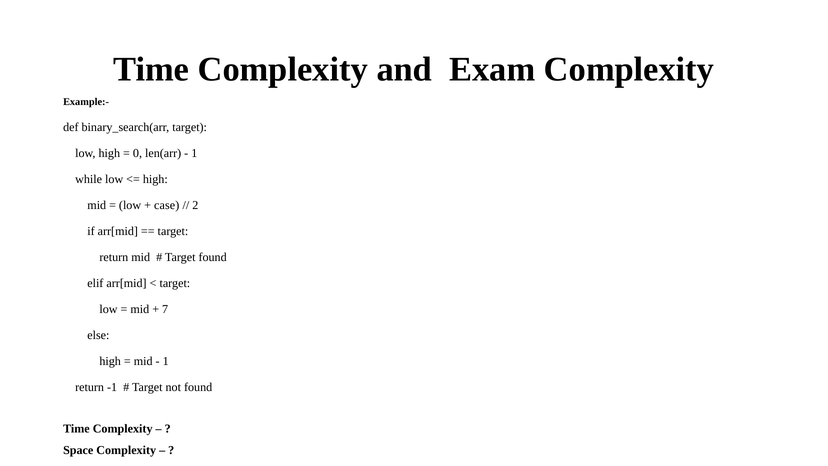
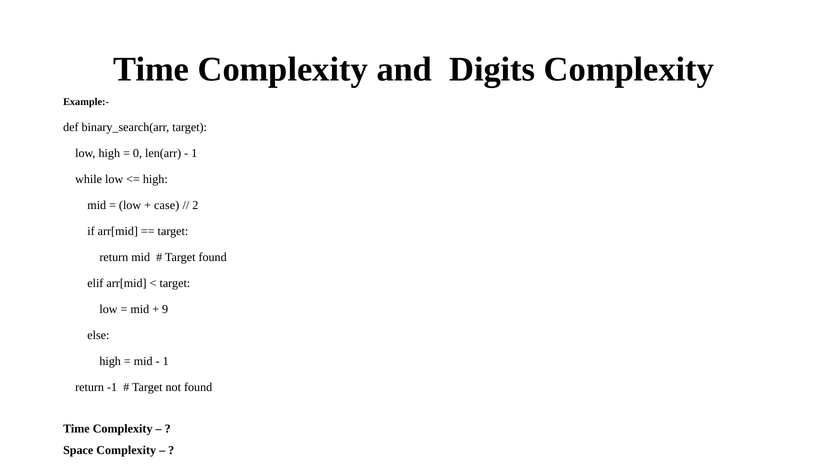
Exam: Exam -> Digits
7: 7 -> 9
